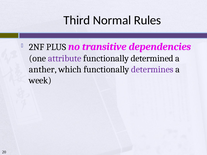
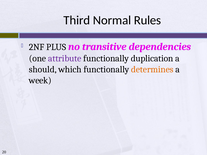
determined: determined -> duplication
anther: anther -> should
determines colour: purple -> orange
